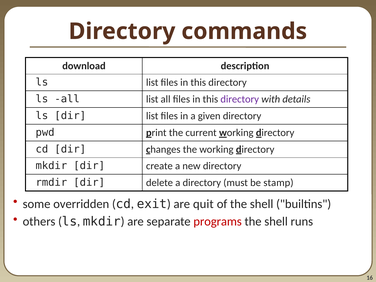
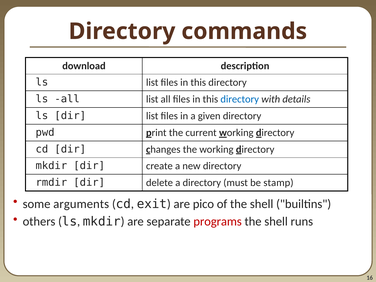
directory at (240, 99) colour: purple -> blue
overridden: overridden -> arguments
quit: quit -> pico
